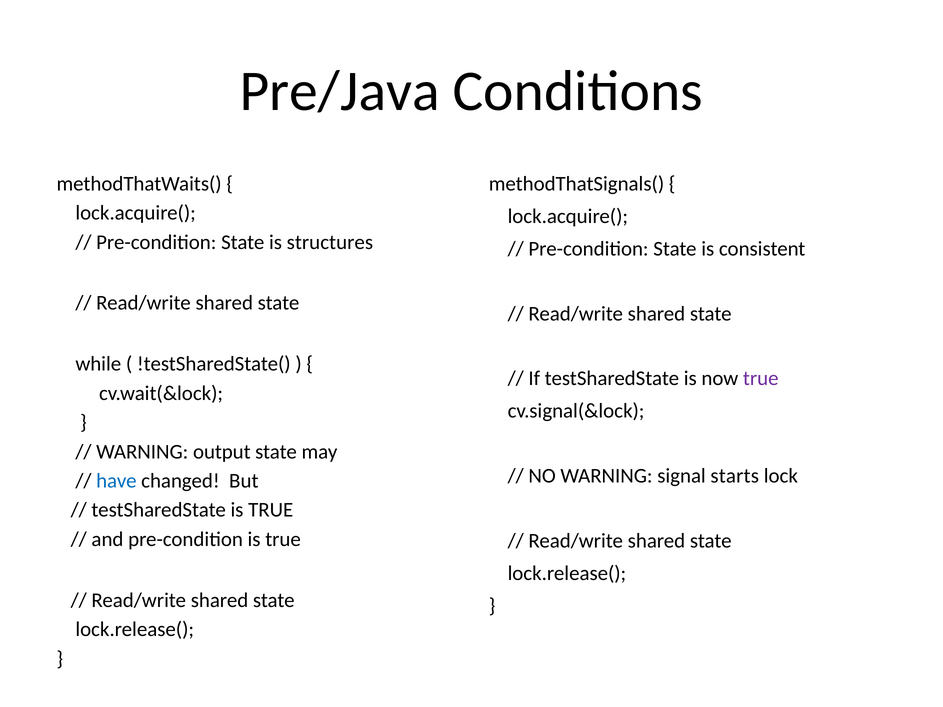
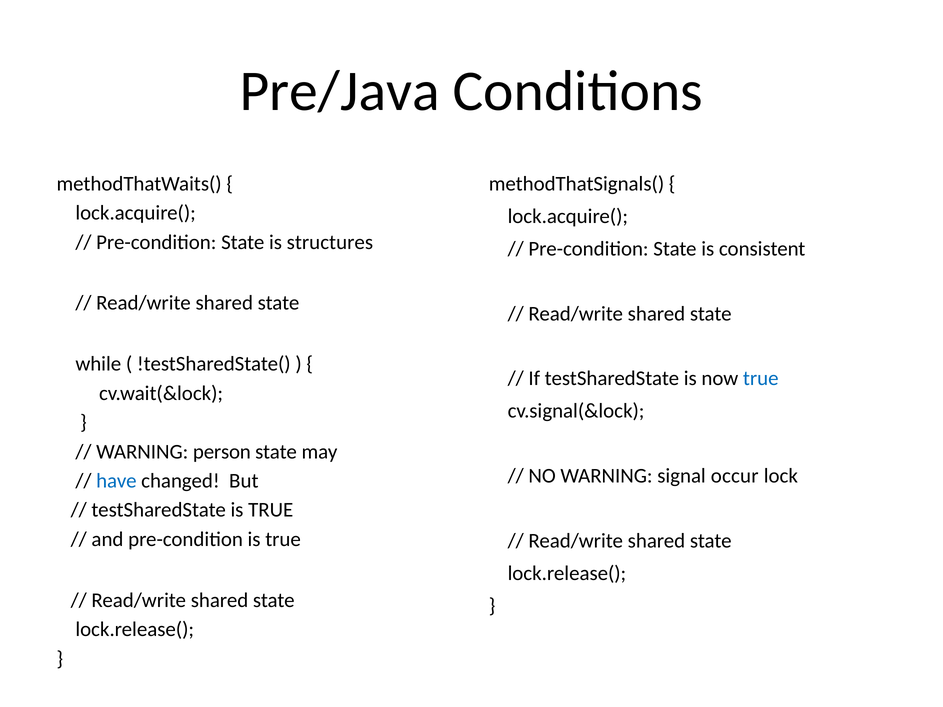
true at (761, 379) colour: purple -> blue
output: output -> person
starts: starts -> occur
